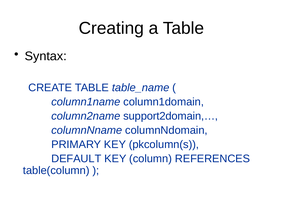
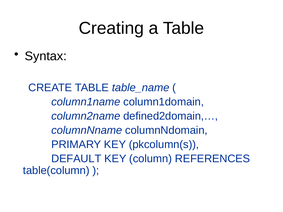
support2domain,…: support2domain,… -> defined2domain,…
